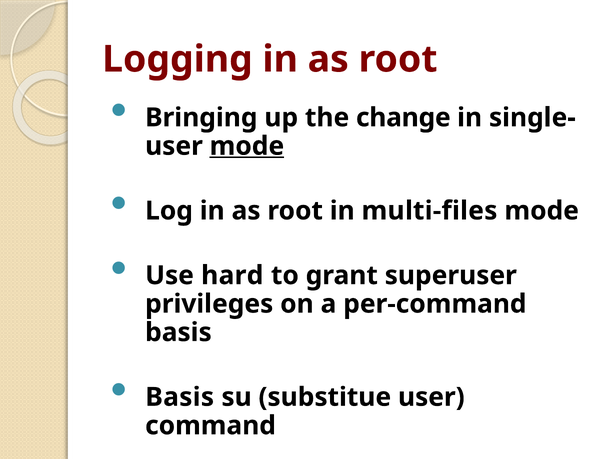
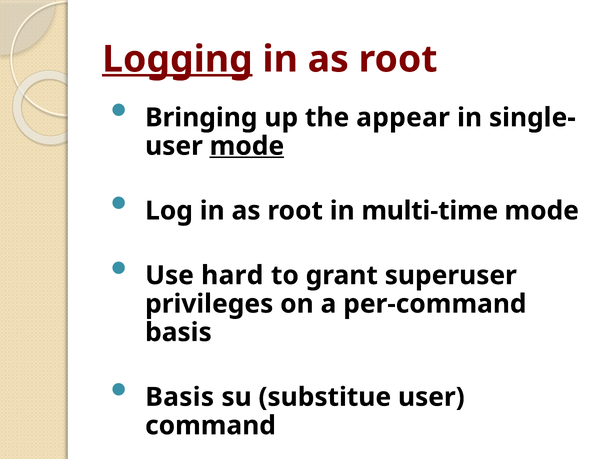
Logging underline: none -> present
change: change -> appear
multi-files: multi-files -> multi-time
